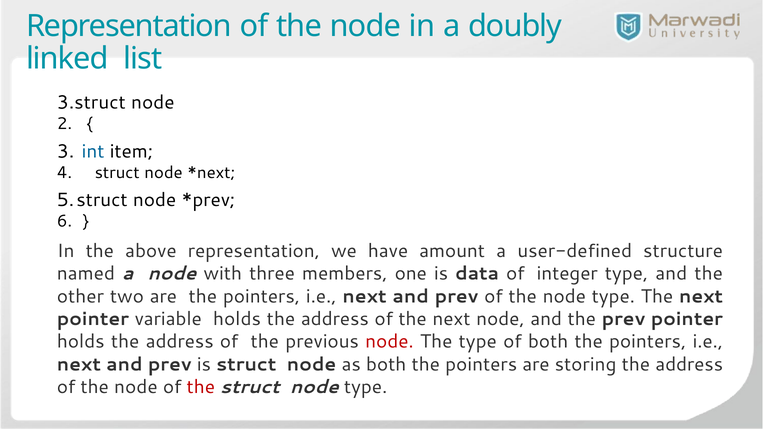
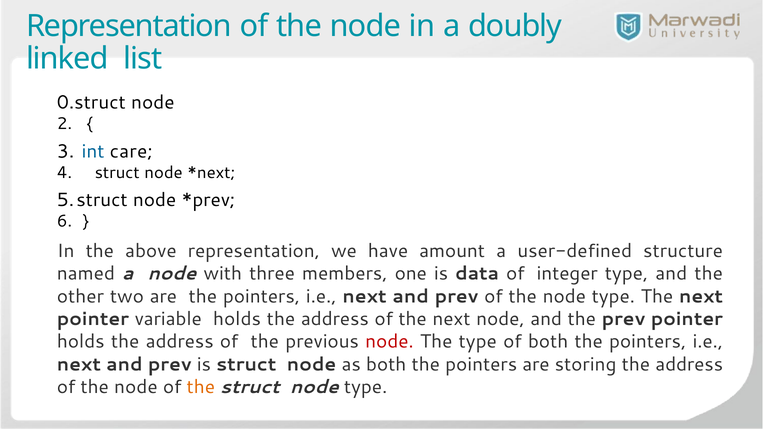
3.struct: 3.struct -> 0.struct
item: item -> care
the at (201, 387) colour: red -> orange
